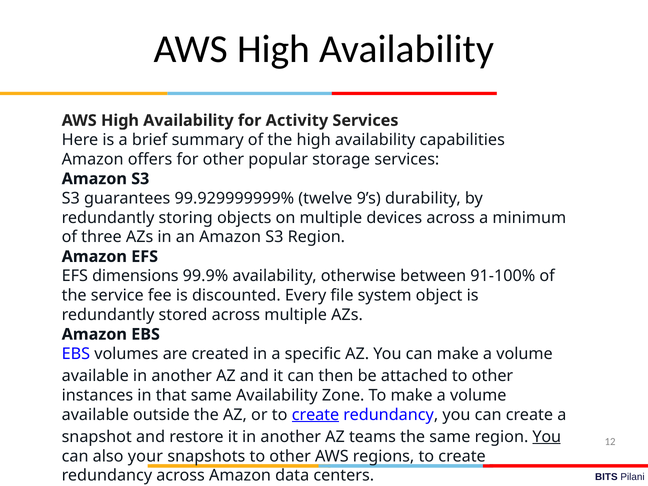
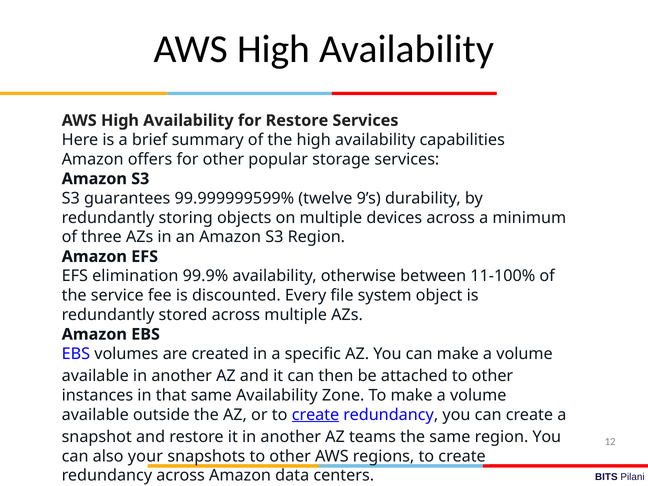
for Activity: Activity -> Restore
99.929999999%: 99.929999999% -> 99.999999599%
dimensions: dimensions -> elimination
91-100%: 91-100% -> 11-100%
You at (547, 437) underline: present -> none
